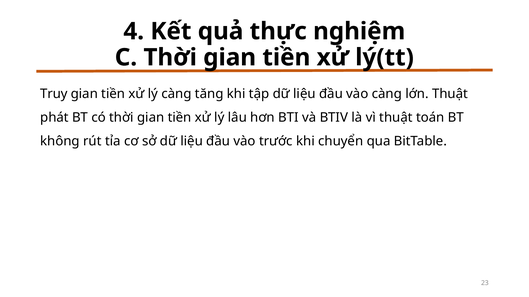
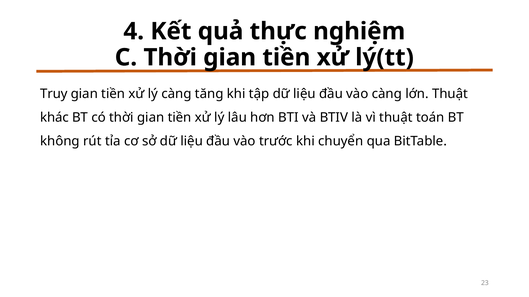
phát: phát -> khác
